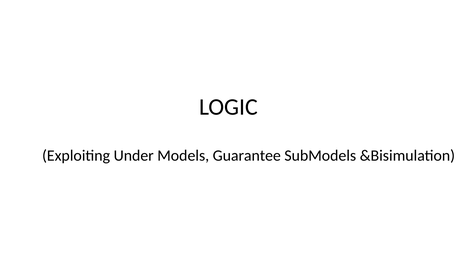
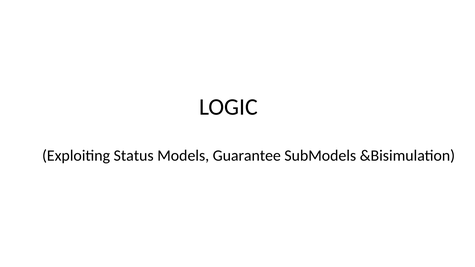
Under: Under -> Status
